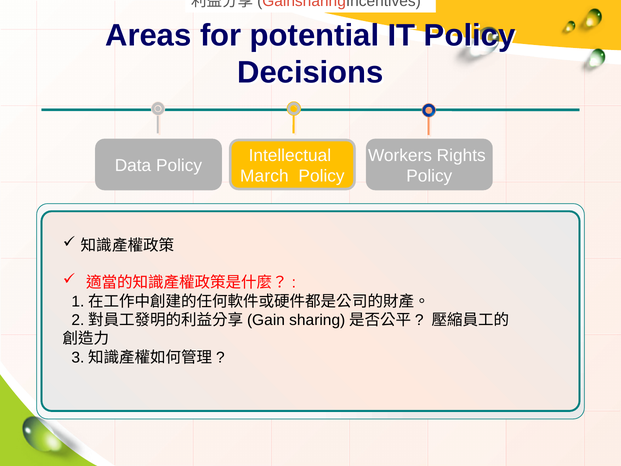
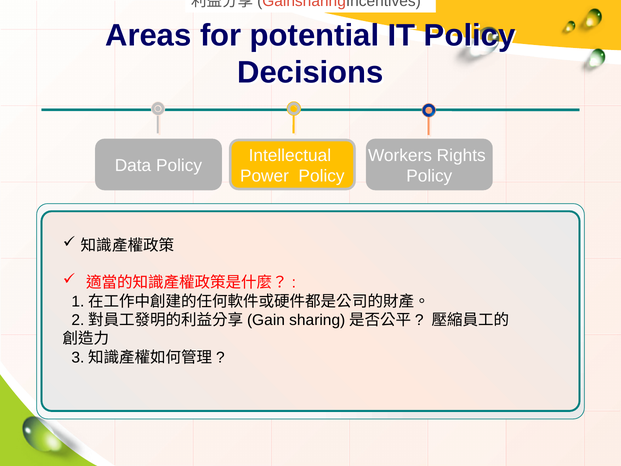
March: March -> Power
